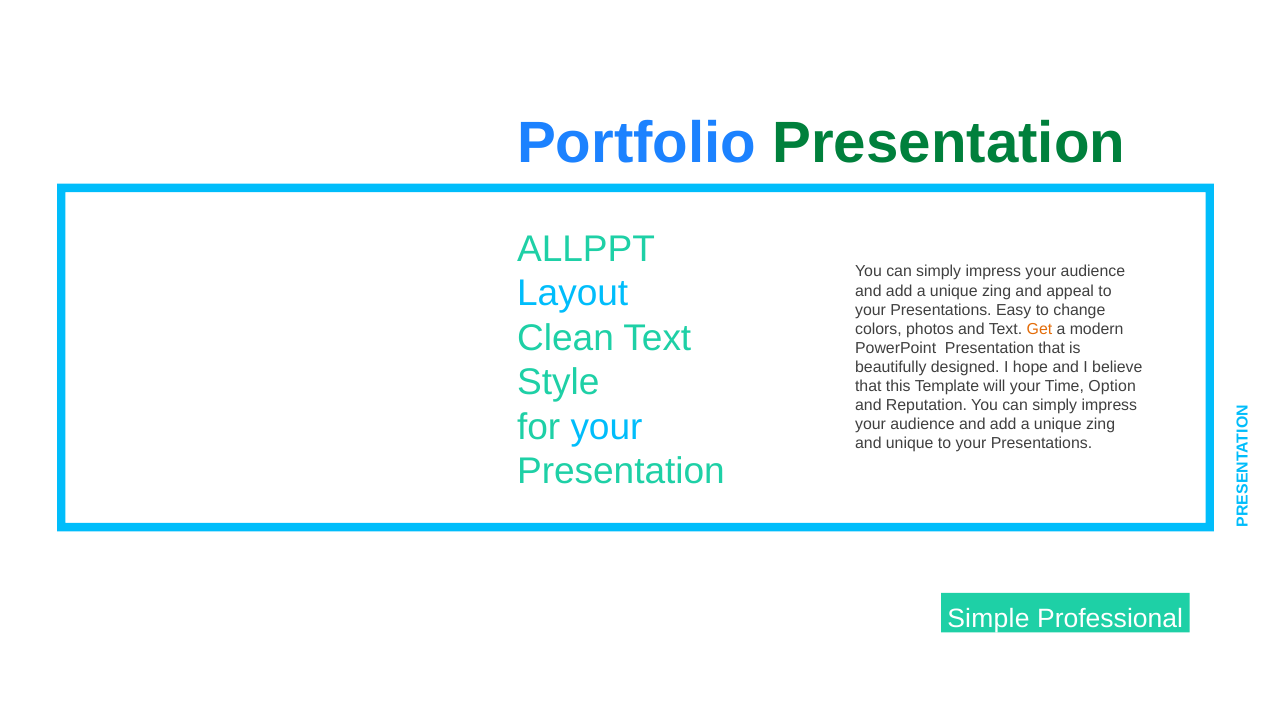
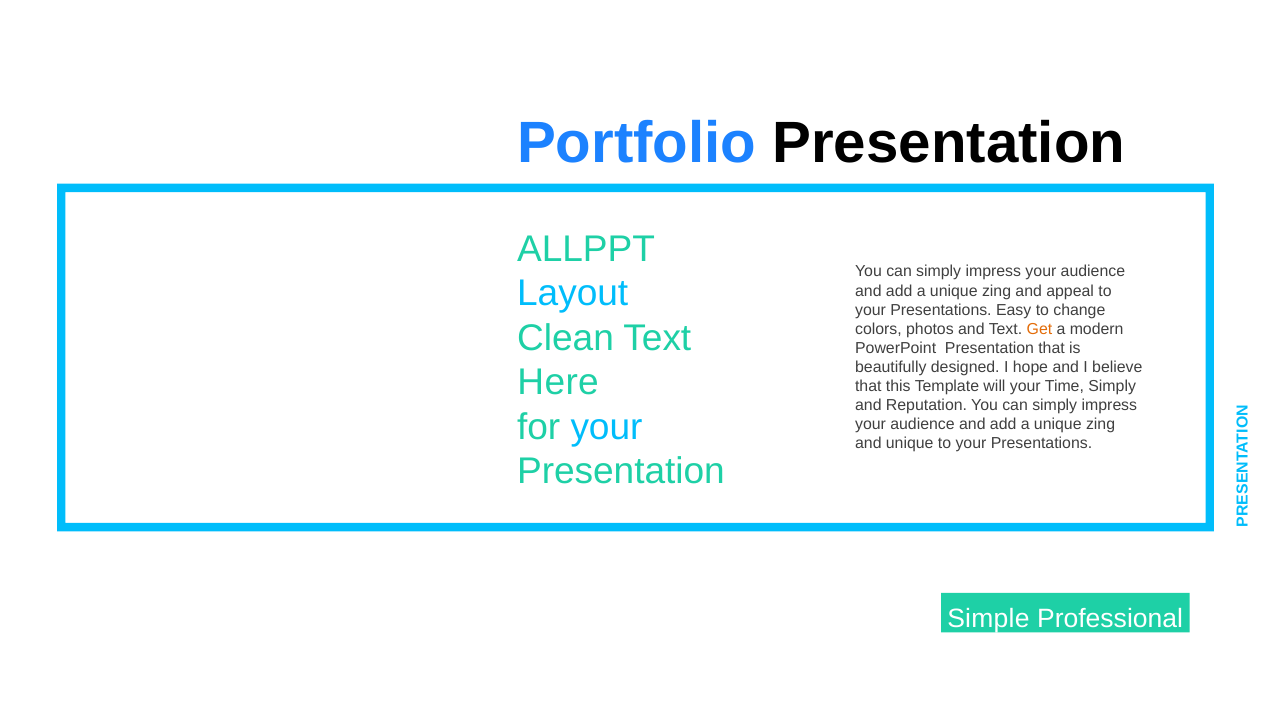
Presentation at (949, 143) colour: green -> black
Style: Style -> Here
Time Option: Option -> Simply
